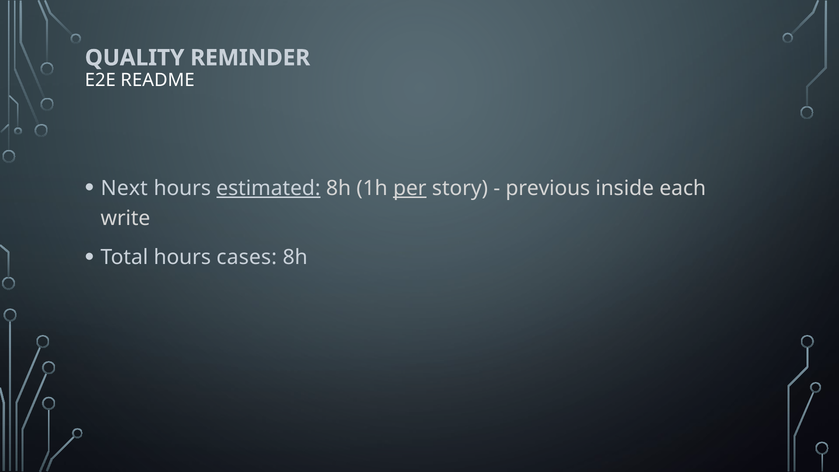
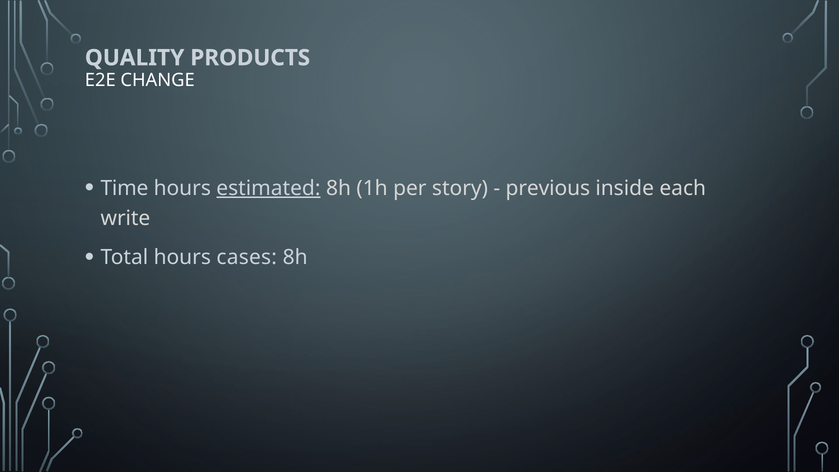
REMINDER: REMINDER -> PRODUCTS
README: README -> CHANGE
Next: Next -> Time
per underline: present -> none
